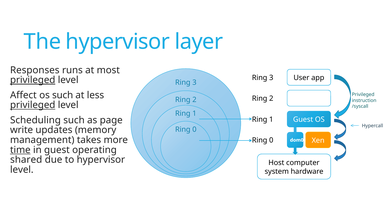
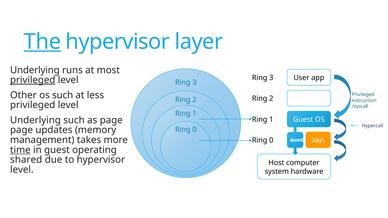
The underline: none -> present
Responses at (35, 70): Responses -> Underlying
Affect: Affect -> Other
privileged at (33, 105) underline: present -> none
Scheduling at (35, 120): Scheduling -> Underlying
write at (22, 130): write -> page
